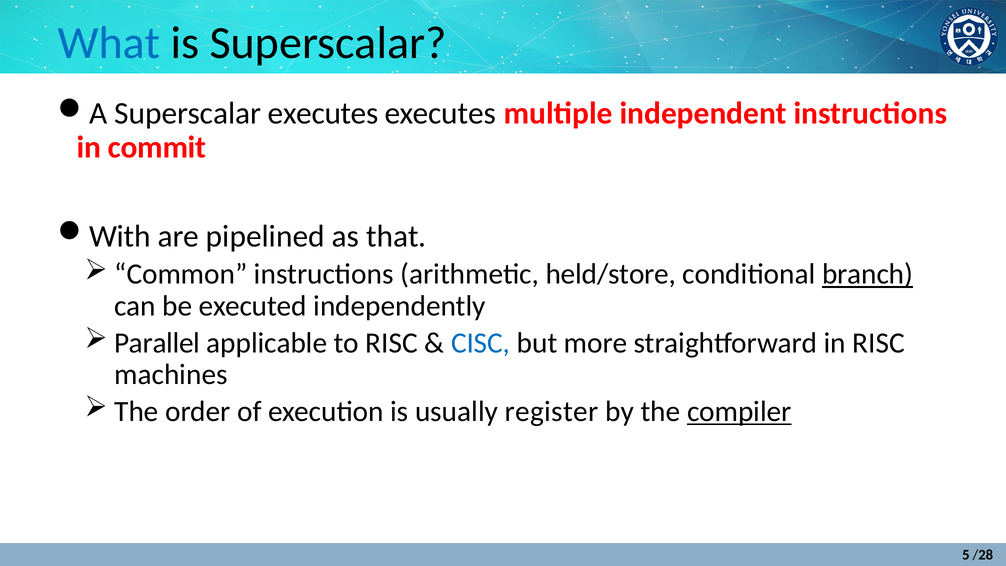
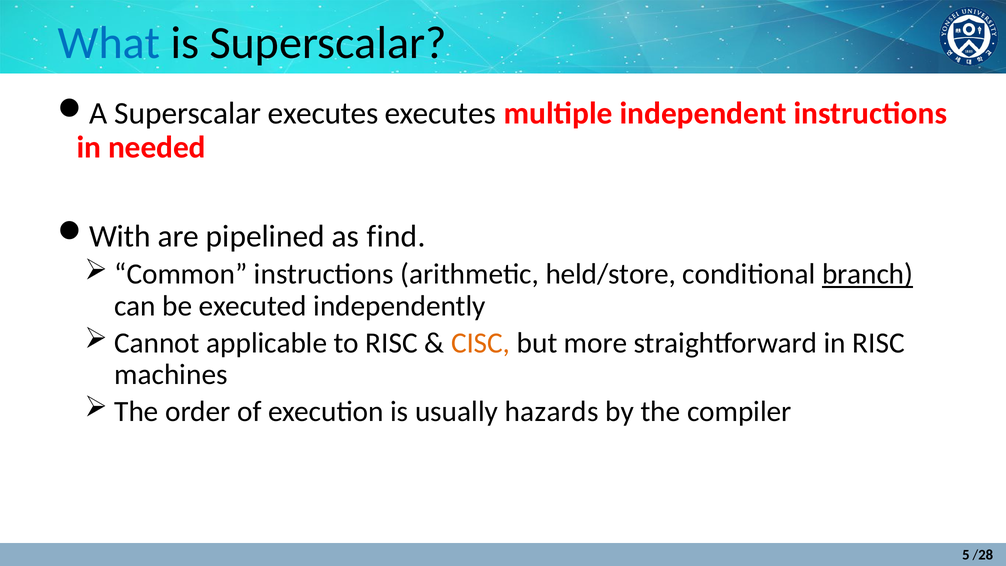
commit: commit -> needed
that: that -> find
Parallel: Parallel -> Cannot
CISC colour: blue -> orange
register: register -> hazards
compiler underline: present -> none
